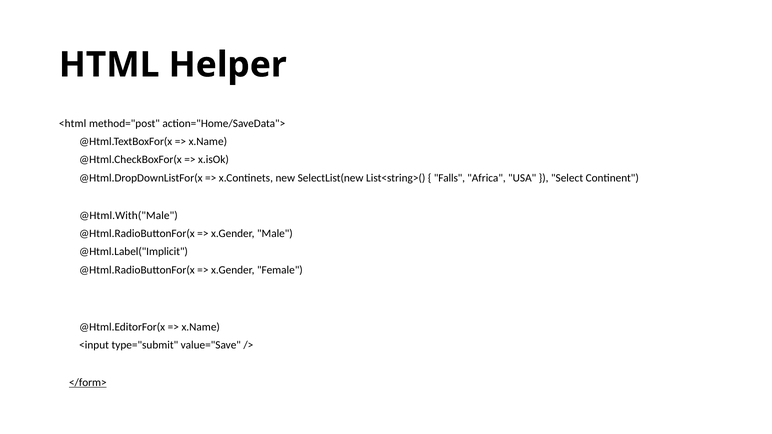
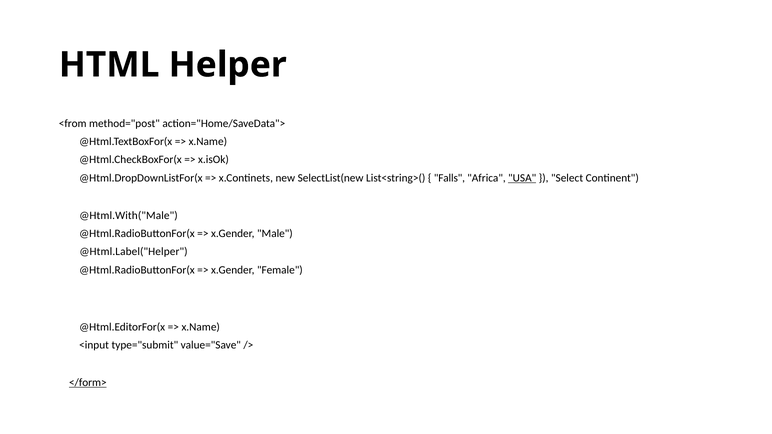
<html: <html -> <from
USA underline: none -> present
@Html.Label("Implicit: @Html.Label("Implicit -> @Html.Label("Helper
